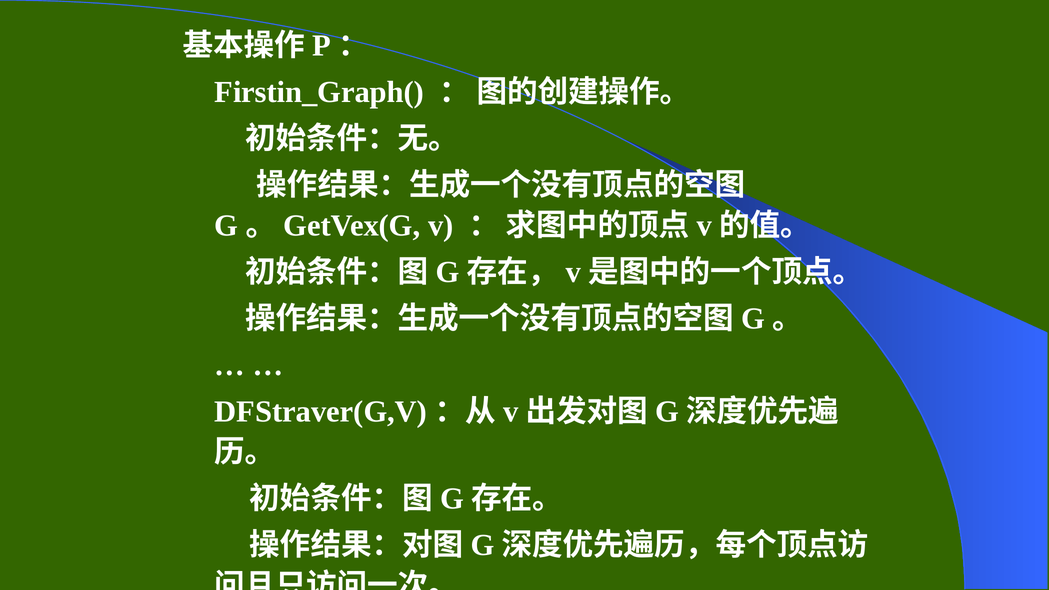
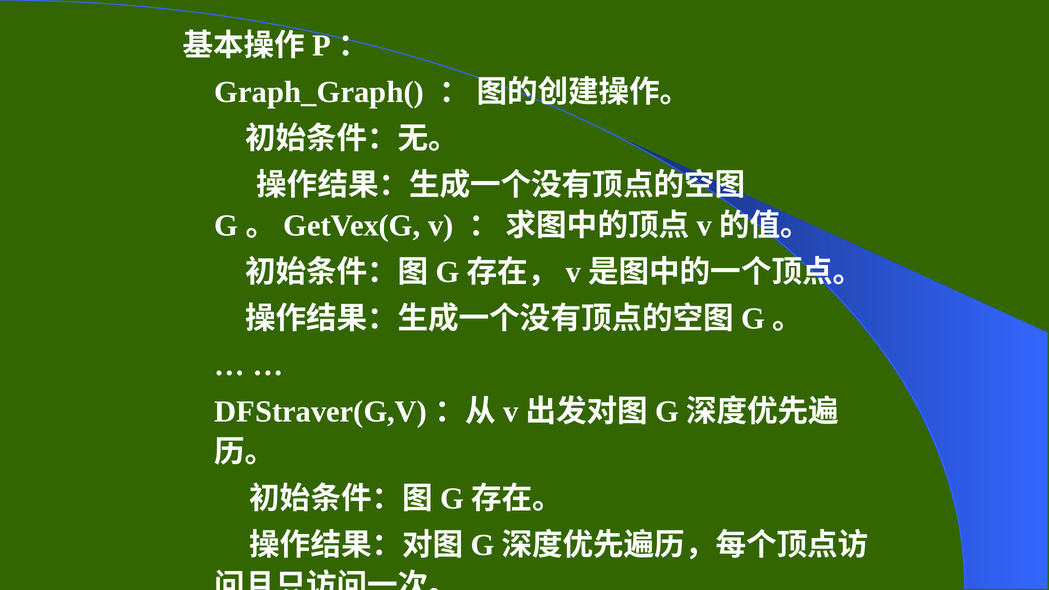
Firstin_Graph(: Firstin_Graph( -> Graph_Graph(
